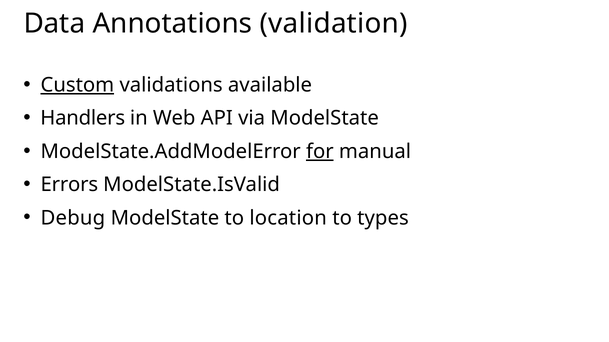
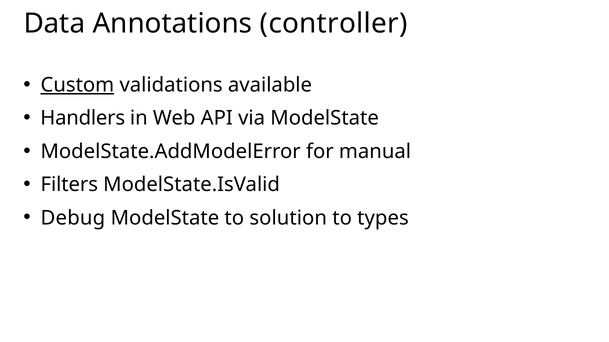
validation: validation -> controller
for underline: present -> none
Errors: Errors -> Filters
location: location -> solution
